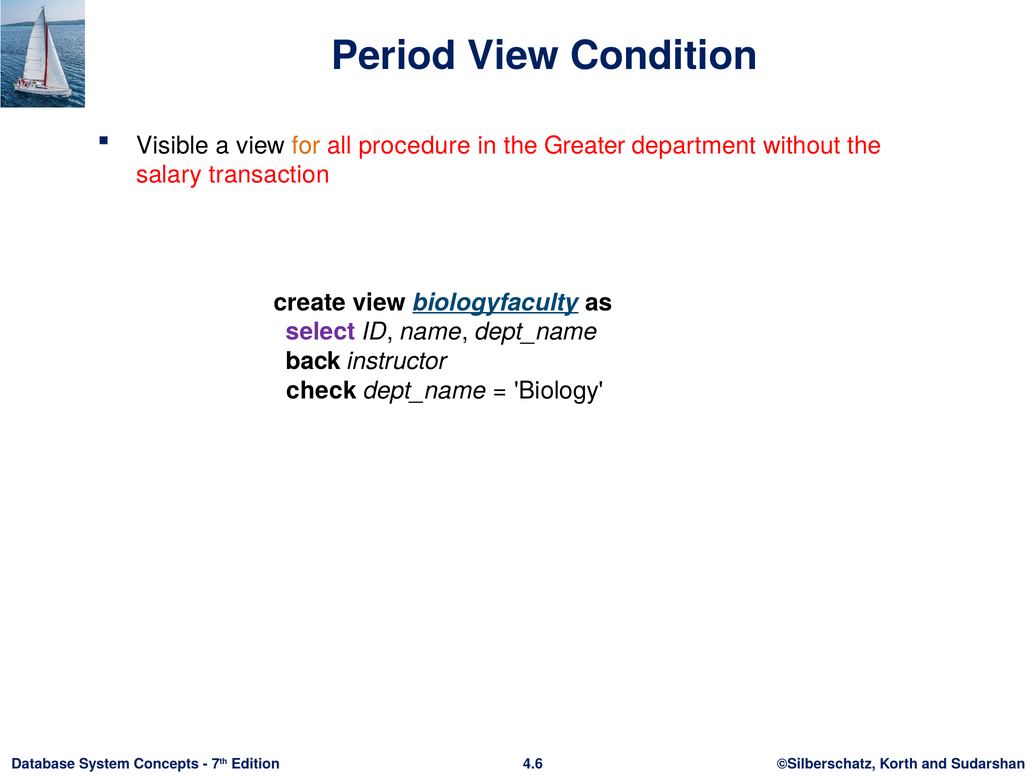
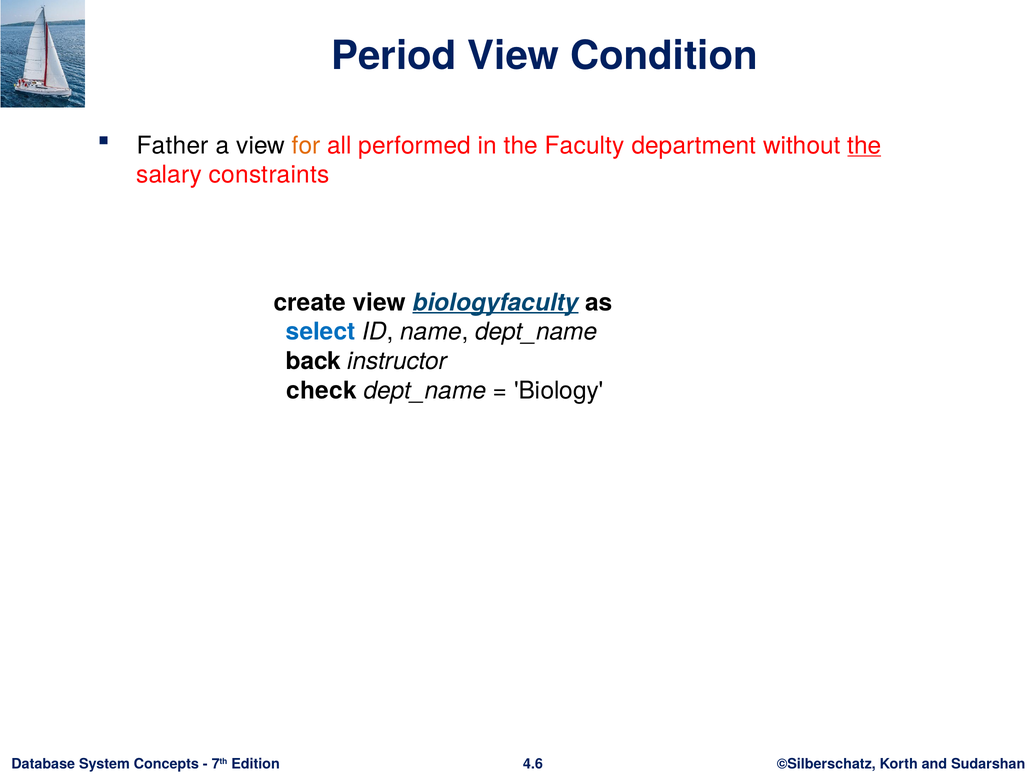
Visible: Visible -> Father
procedure: procedure -> performed
Greater: Greater -> Faculty
the at (864, 145) underline: none -> present
transaction: transaction -> constraints
select colour: purple -> blue
